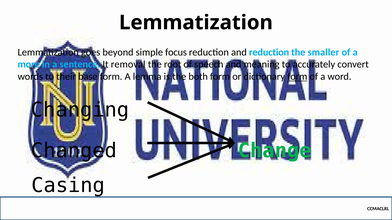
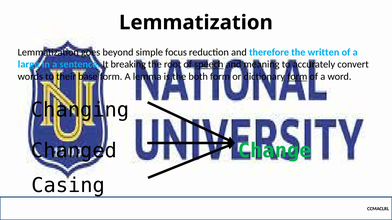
and reduction: reduction -> therefore
smaller: smaller -> written
more: more -> large
removal: removal -> breaking
speech underline: none -> present
